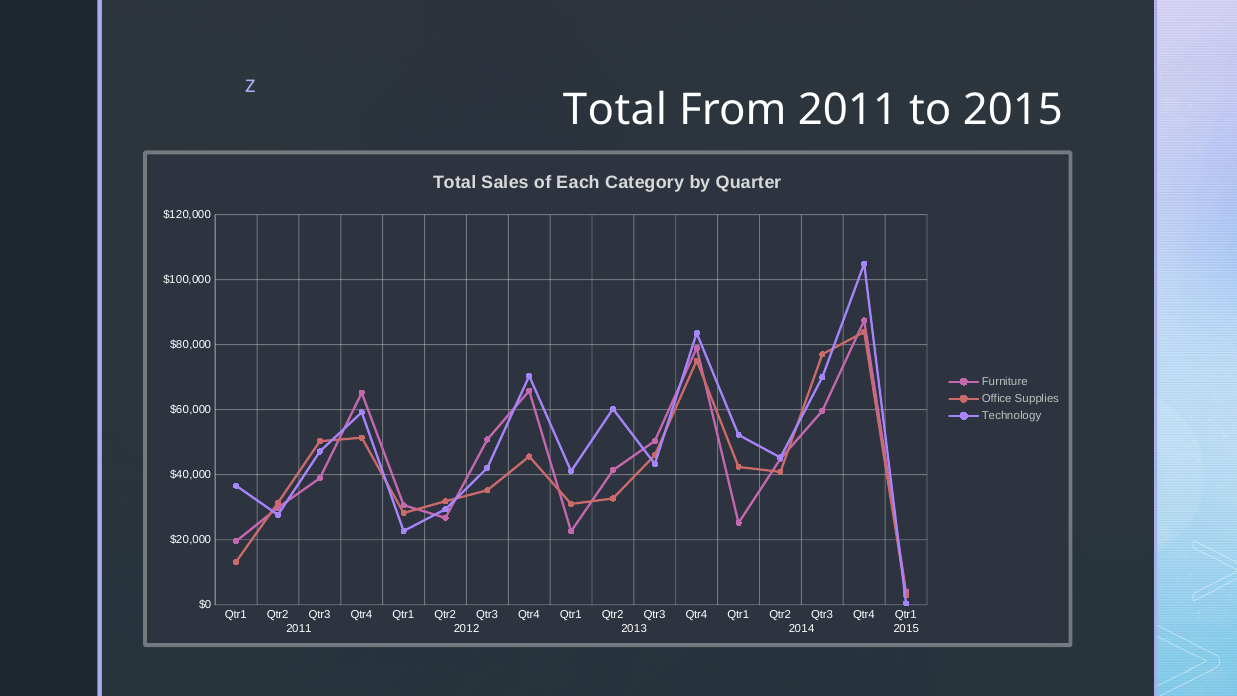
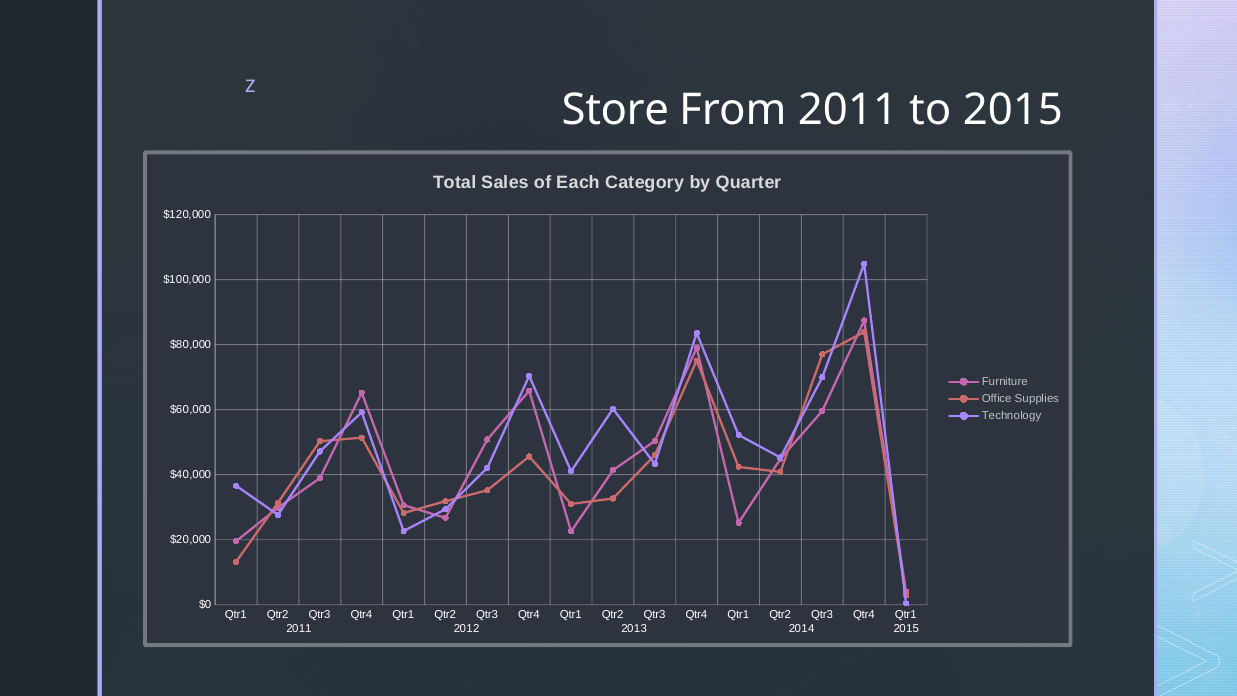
Total at (615, 110): Total -> Store
